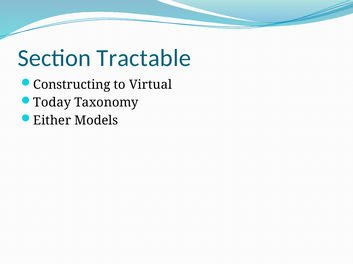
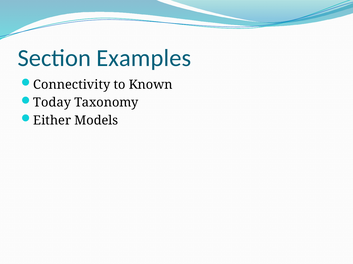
Tractable: Tractable -> Examples
Constructing: Constructing -> Connectivity
Virtual: Virtual -> Known
